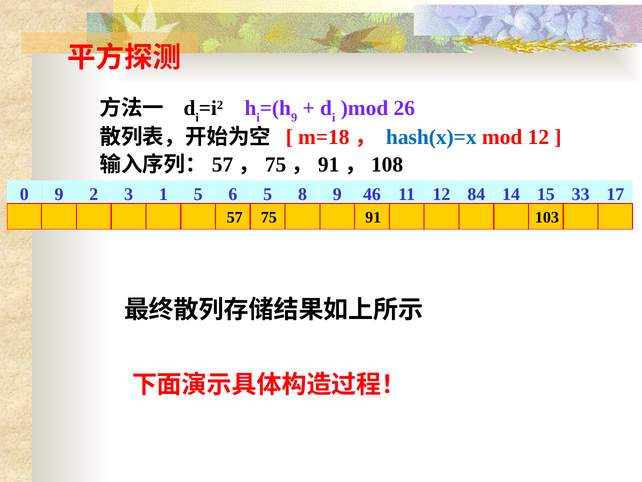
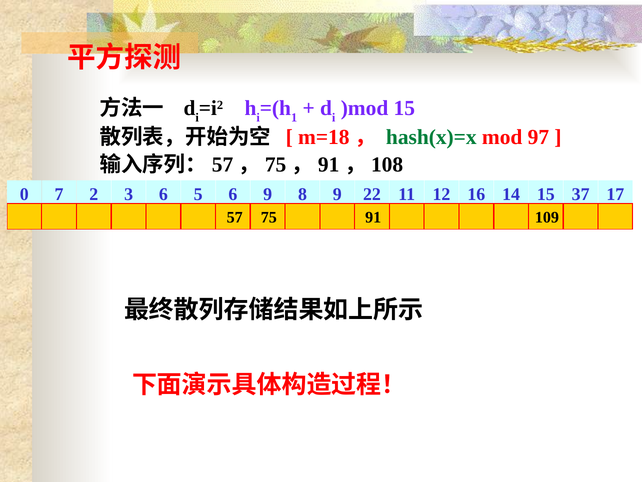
9 at (294, 118): 9 -> 1
)mod 26: 26 -> 15
hash(x)=x colour: blue -> green
mod 12: 12 -> 97
0 9: 9 -> 7
3 1: 1 -> 6
6 5: 5 -> 9
46: 46 -> 22
84: 84 -> 16
33: 33 -> 37
103: 103 -> 109
